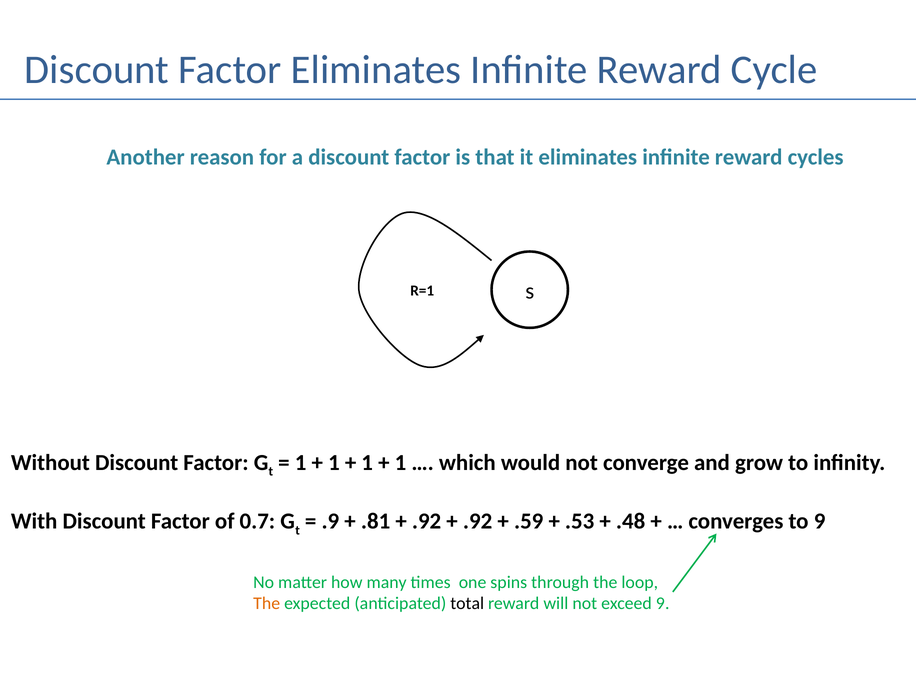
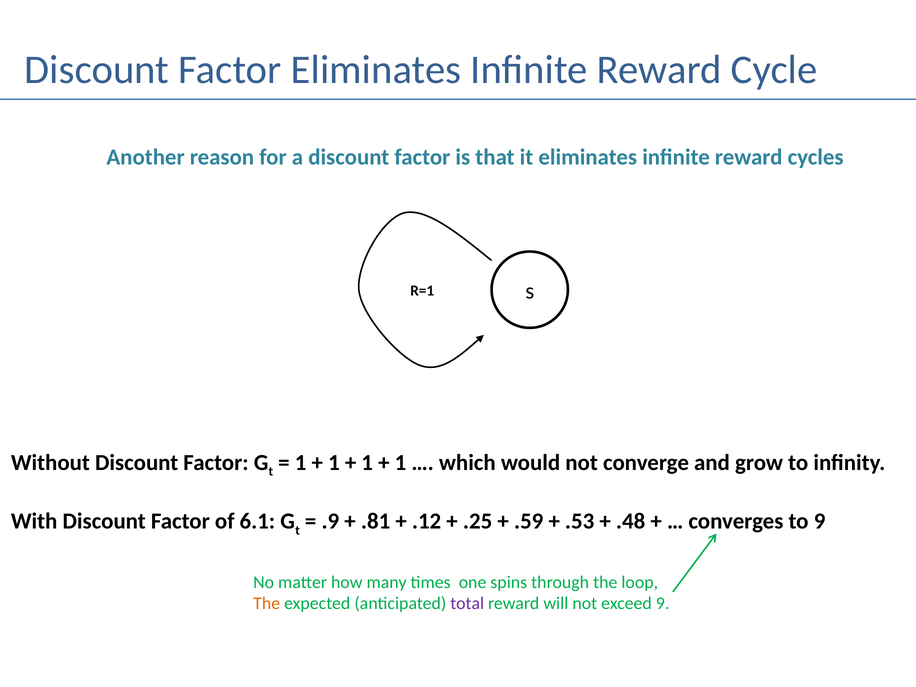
0.7: 0.7 -> 6.1
.92 at (427, 521): .92 -> .12
.92 at (478, 521): .92 -> .25
total colour: black -> purple
